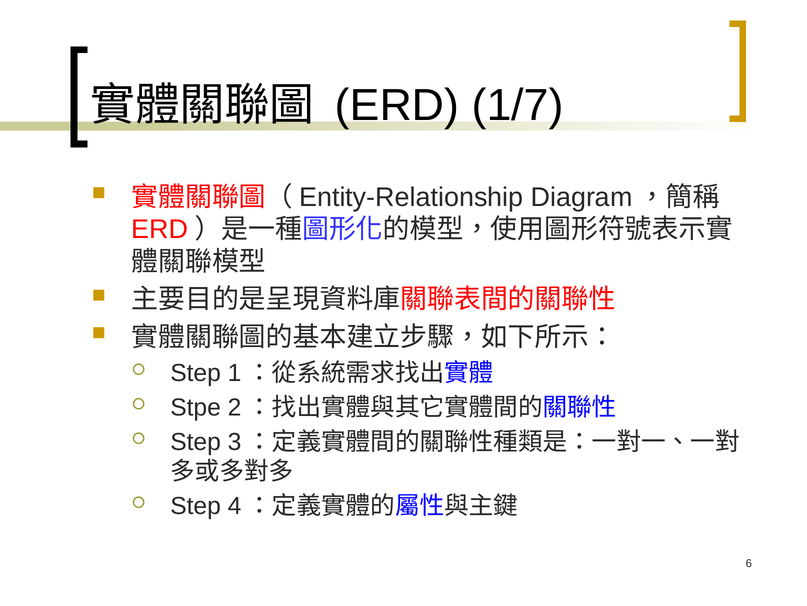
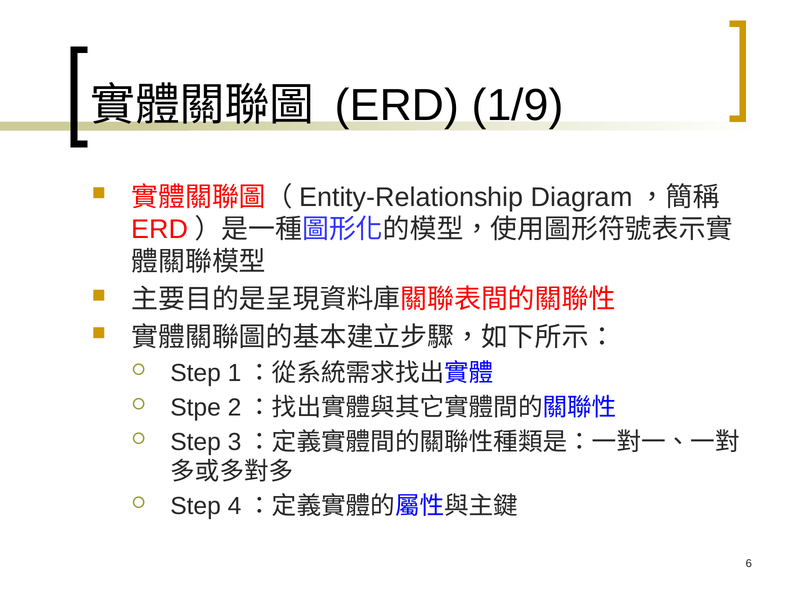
1/7: 1/7 -> 1/9
